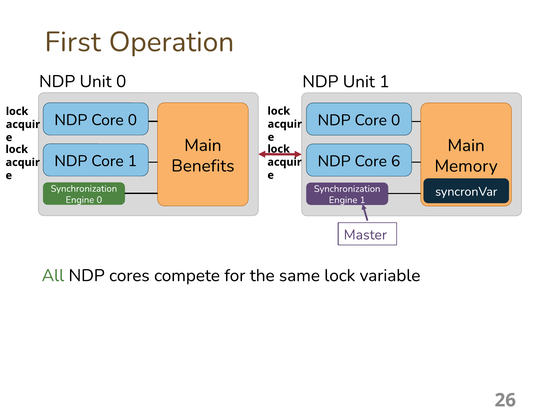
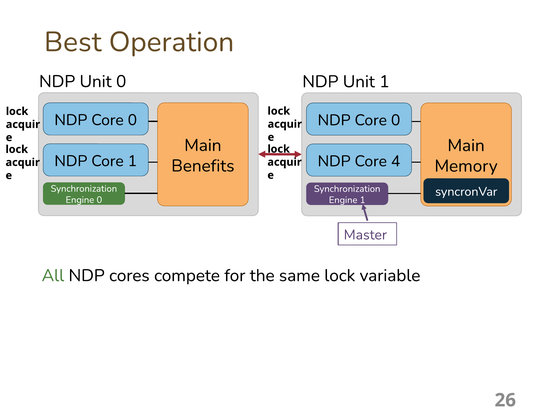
First: First -> Best
6: 6 -> 4
